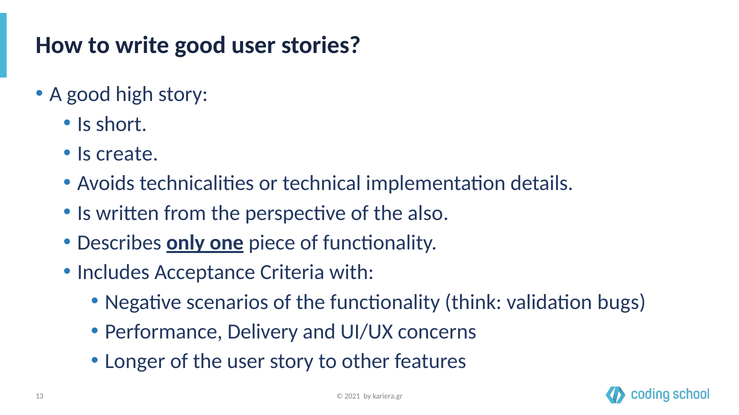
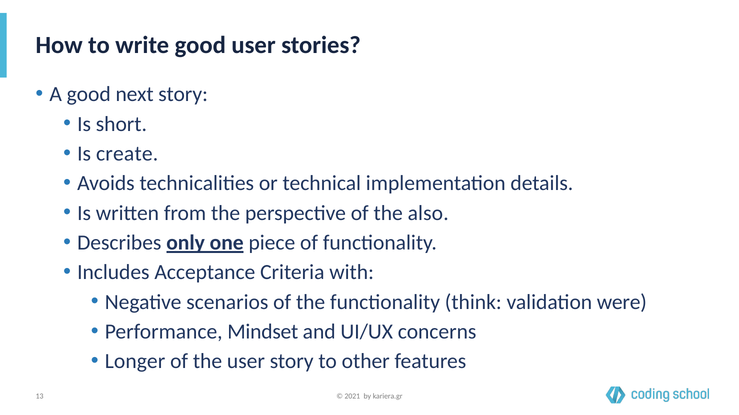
high: high -> next
bugs: bugs -> were
Delivery: Delivery -> Mindset
